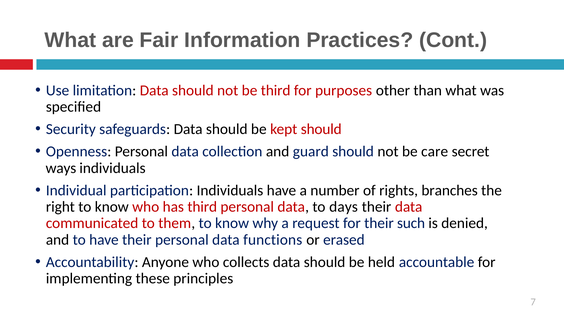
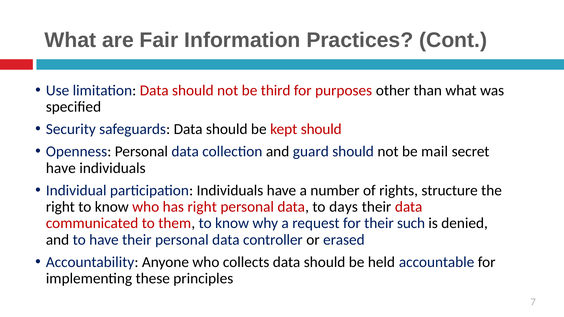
care: care -> mail
ways at (61, 168): ways -> have
branches: branches -> structure
has third: third -> right
functions: functions -> controller
